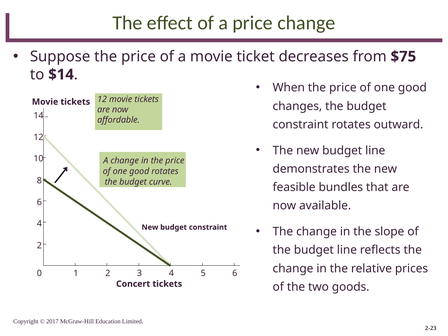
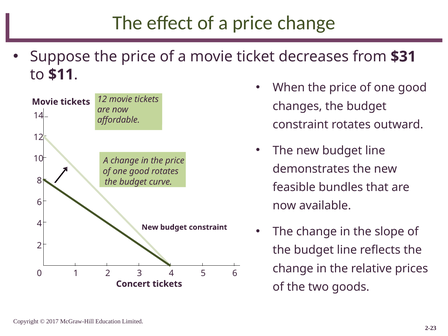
$75: $75 -> $31
$14: $14 -> $11
